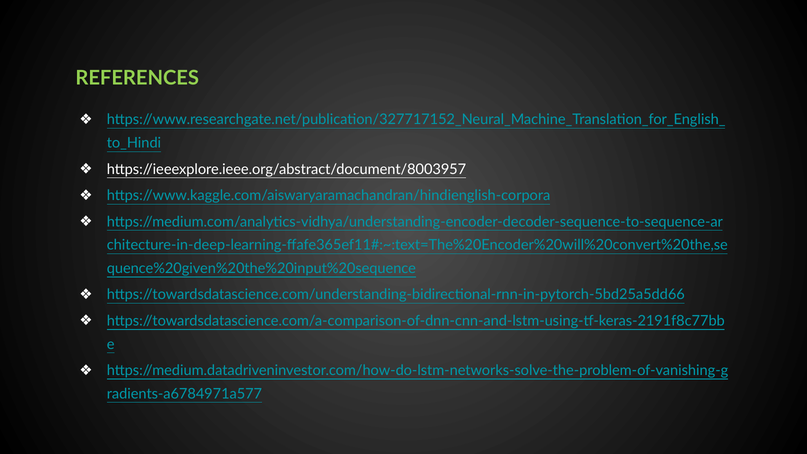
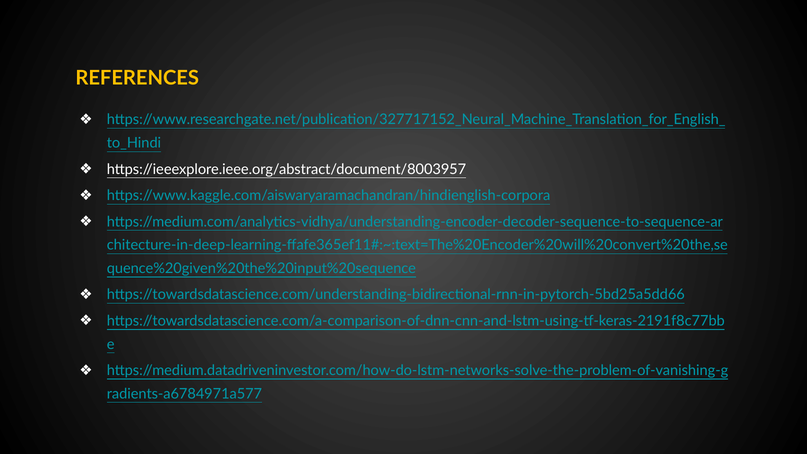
REFERENCES colour: light green -> yellow
